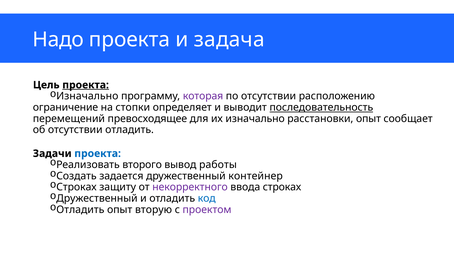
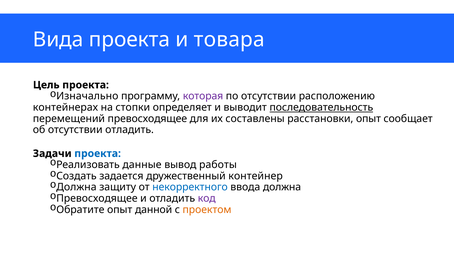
Надо: Надо -> Вида
задача: задача -> товара
проекта at (86, 85) underline: present -> none
ограничение: ограничение -> контейнерах
их изначально: изначально -> составлены
второго: второго -> данные
Строках at (76, 187): Строках -> Должна
некорректного colour: purple -> blue
ввода строках: строках -> должна
Дружественный at (97, 199): Дружественный -> Превосходящее
код colour: blue -> purple
Отладить at (80, 210): Отладить -> Обратите
вторую: вторую -> данной
проектом colour: purple -> orange
